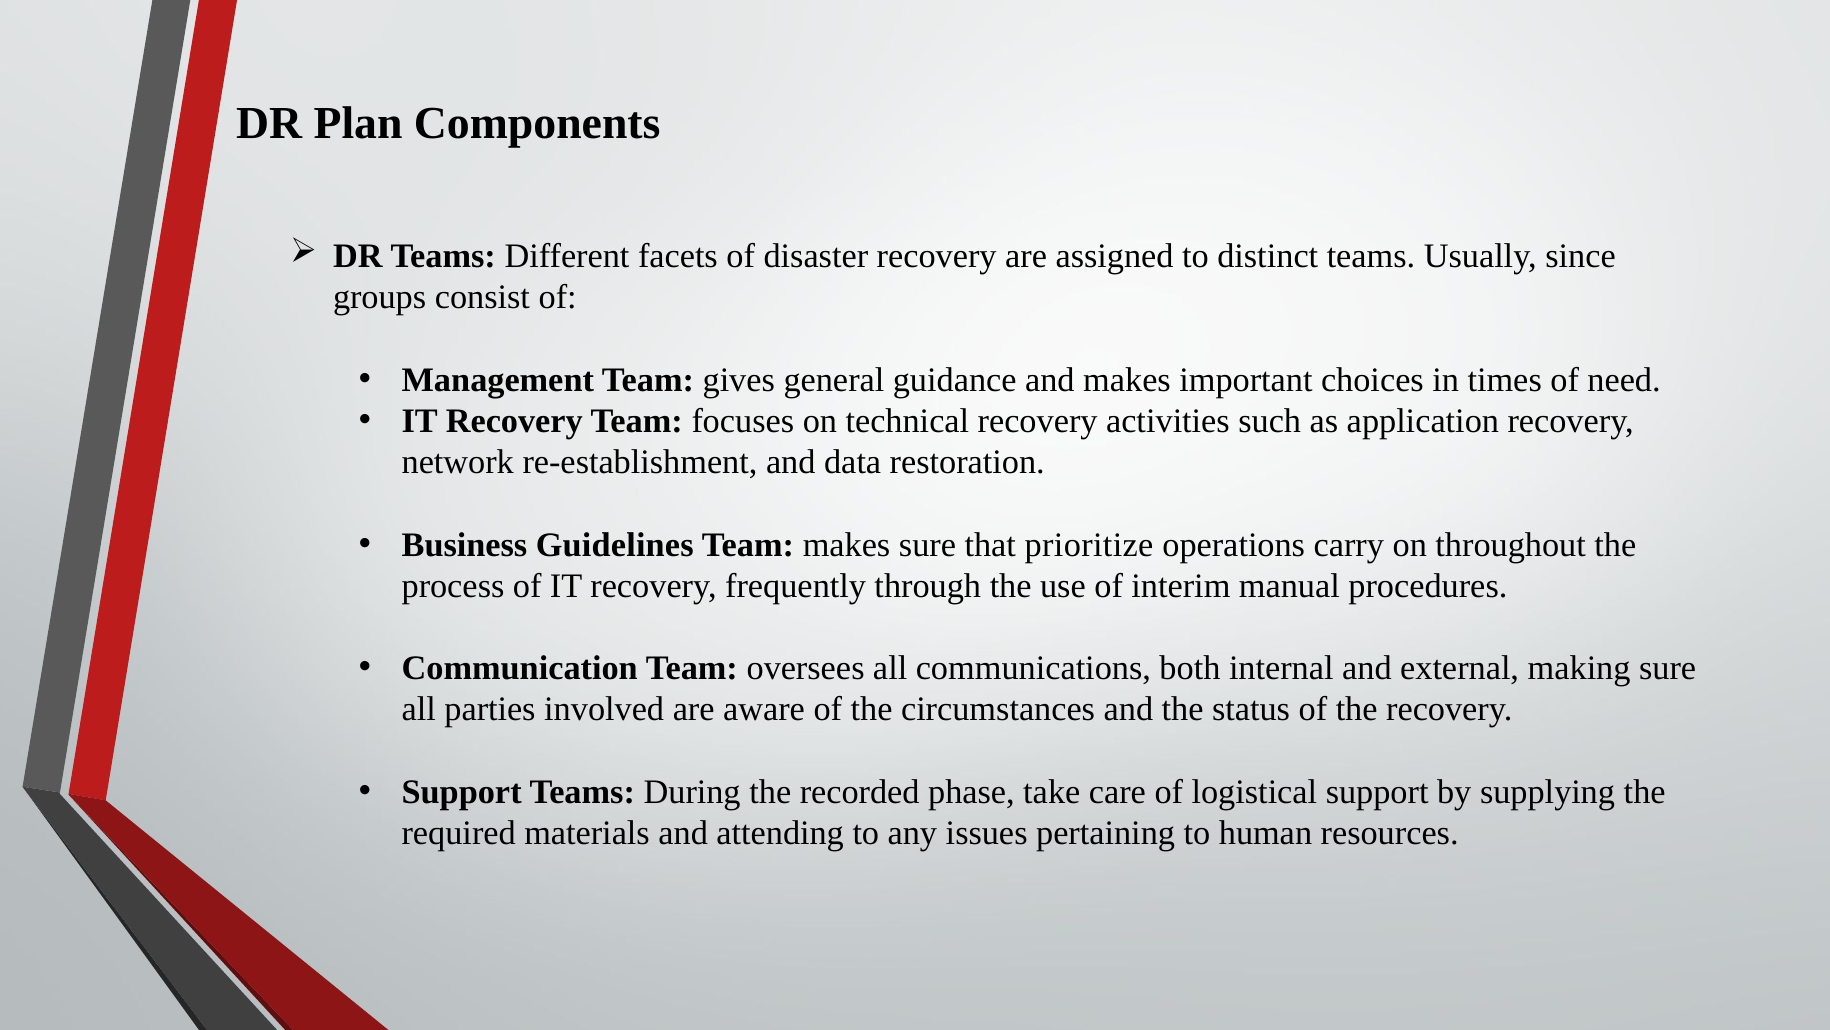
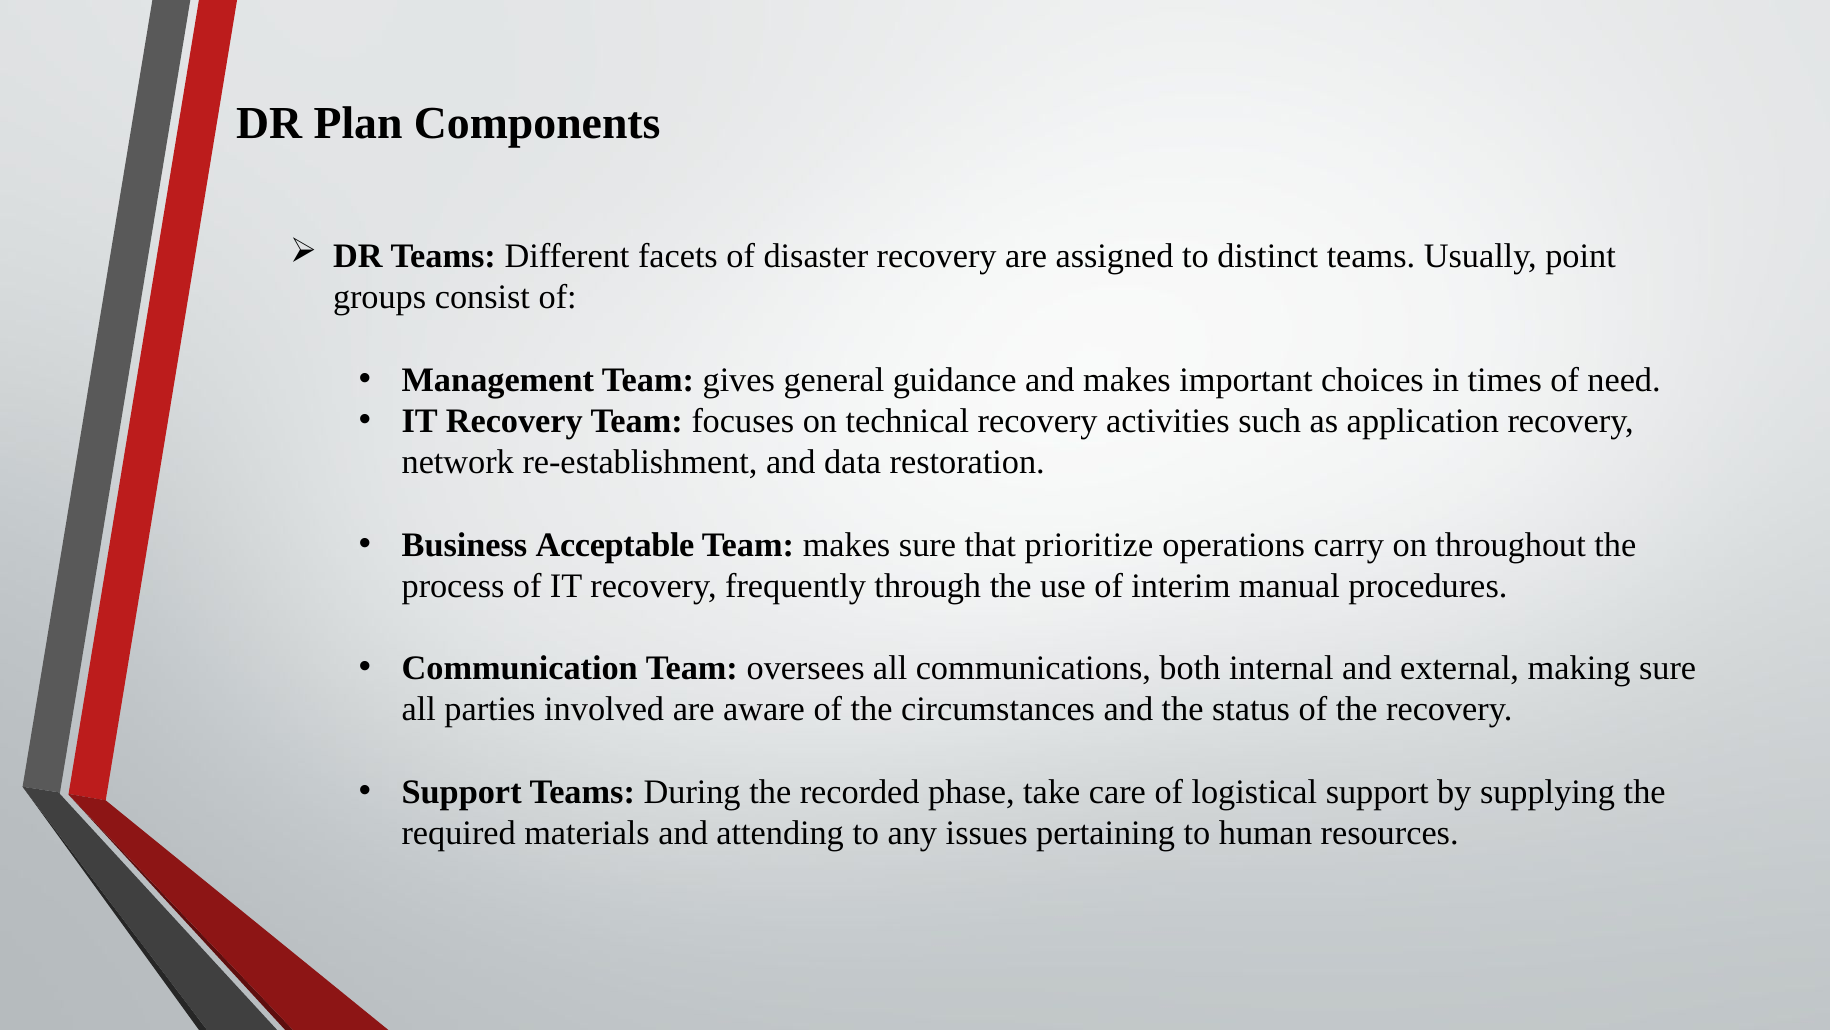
since: since -> point
Guidelines: Guidelines -> Acceptable
